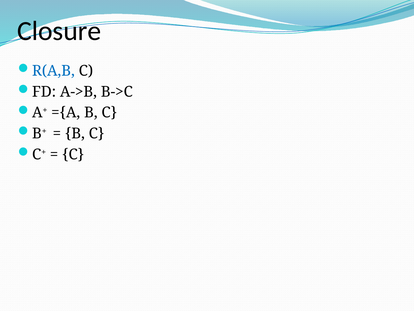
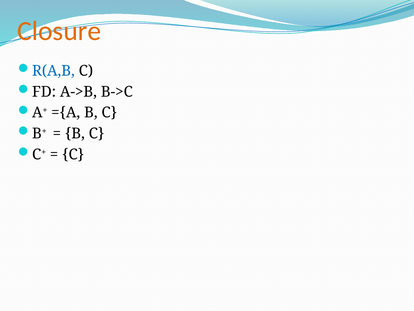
Closure colour: black -> orange
